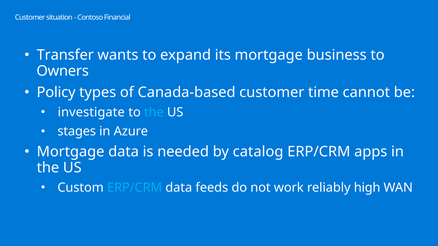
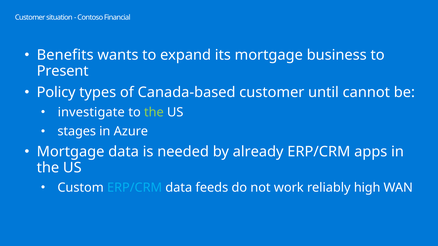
Transfer: Transfer -> Benefits
Owners: Owners -> Present
time: time -> until
the at (154, 113) colour: light blue -> light green
catalog: catalog -> already
